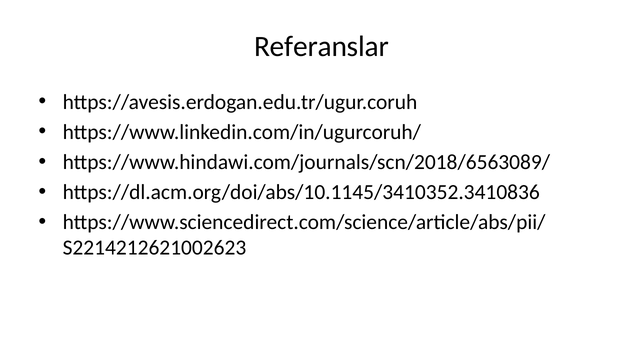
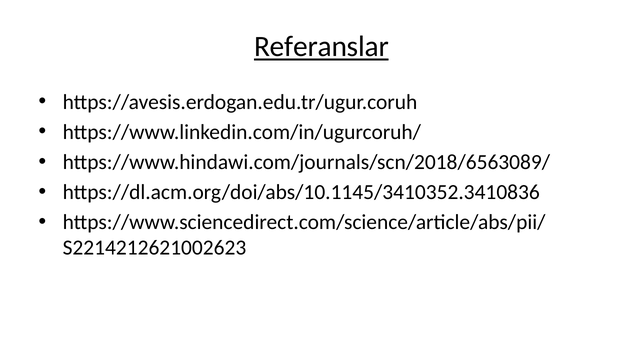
Referanslar underline: none -> present
